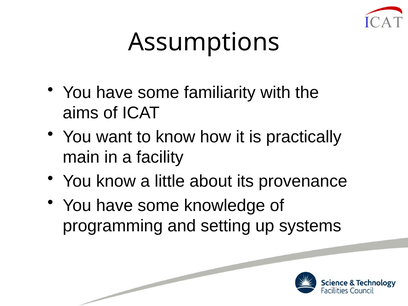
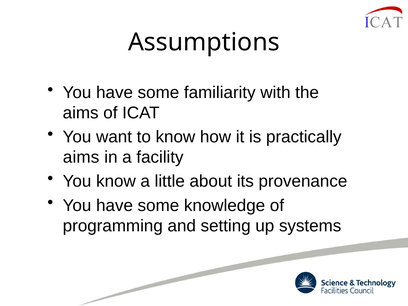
main at (81, 157): main -> aims
